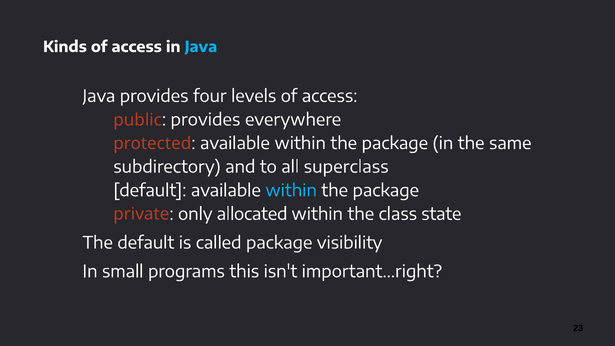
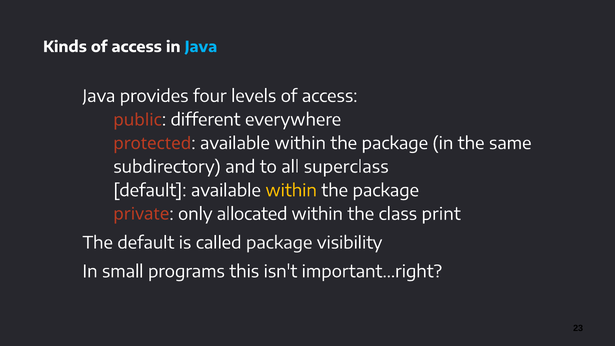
provides at (205, 120): provides -> different
within at (291, 191) colour: light blue -> yellow
state: state -> print
